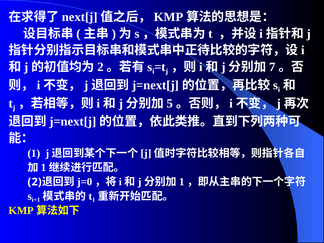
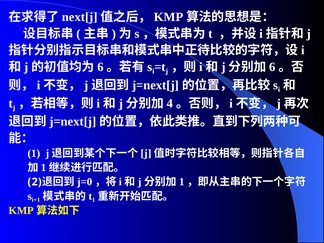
2 at (101, 67): 2 -> 6
7 at (272, 67): 7 -> 6
5: 5 -> 4
